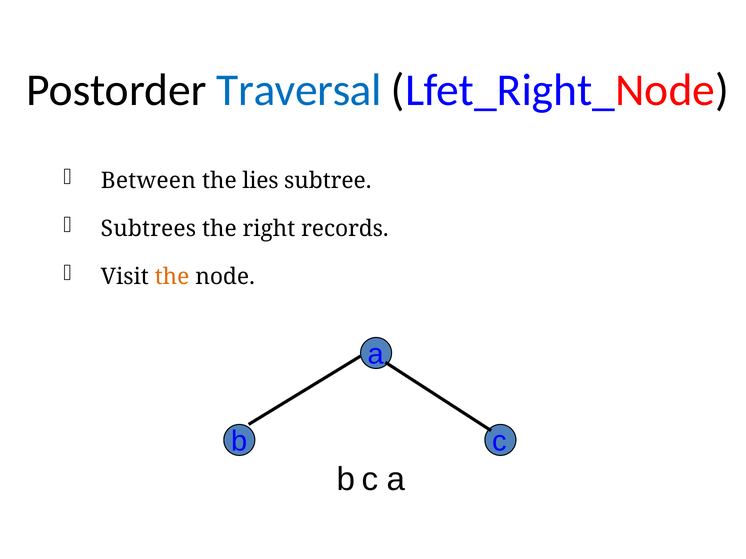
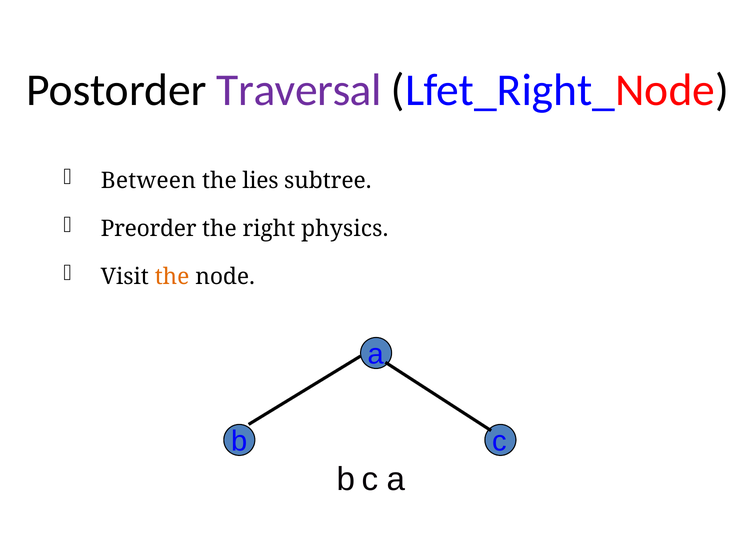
Traversal colour: blue -> purple
Subtrees: Subtrees -> Preorder
records: records -> physics
